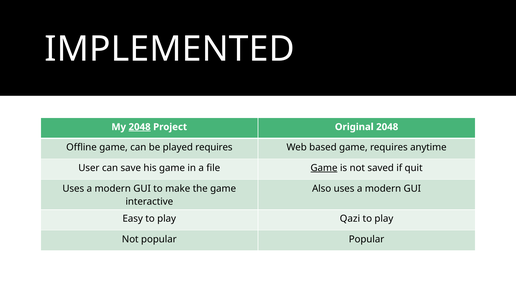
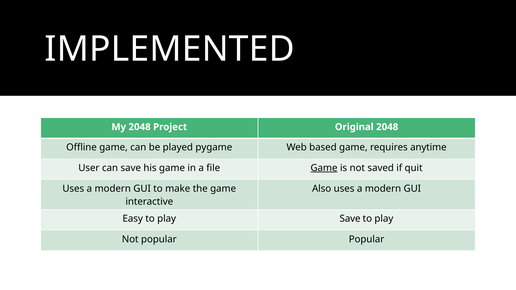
2048 at (140, 127) underline: present -> none
played requires: requires -> pygame
play Qazi: Qazi -> Save
